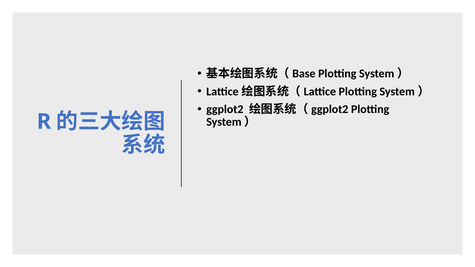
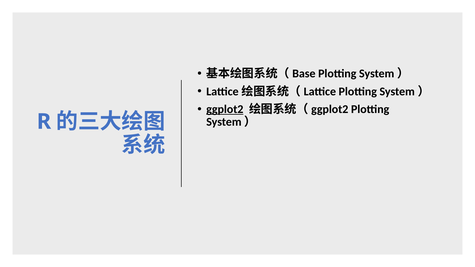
ggplot2 underline: none -> present
